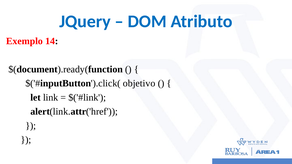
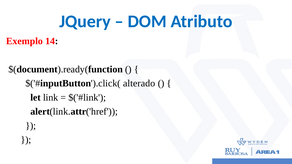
objetivo: objetivo -> alterado
